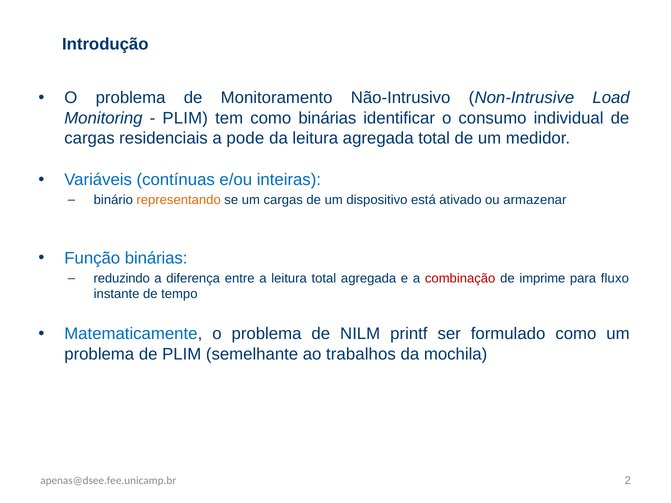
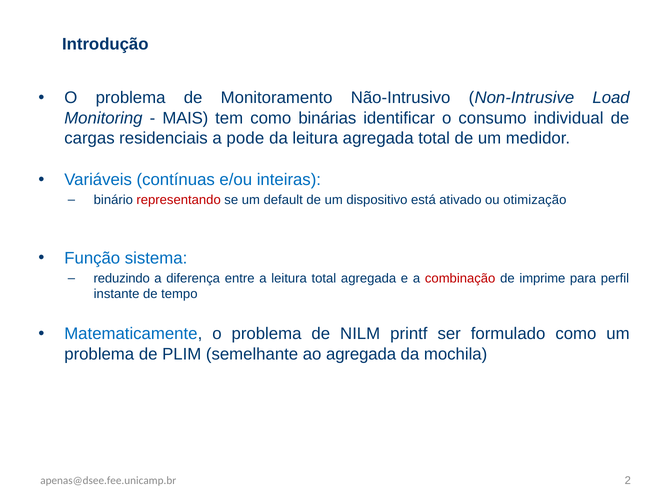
PLIM at (185, 118): PLIM -> MAIS
representando colour: orange -> red
um cargas: cargas -> default
armazenar: armazenar -> otimização
Função binárias: binárias -> sistema
fluxo: fluxo -> perfil
ao trabalhos: trabalhos -> agregada
